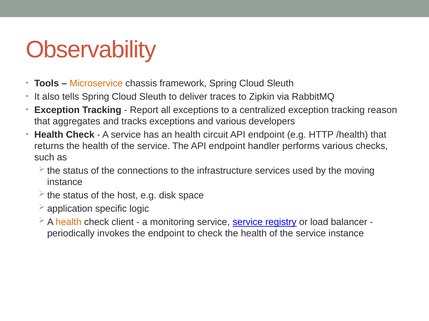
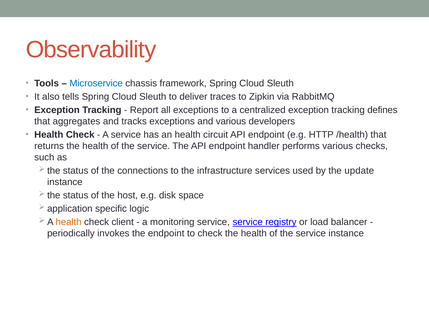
Microservice colour: orange -> blue
reason: reason -> defines
moving: moving -> update
